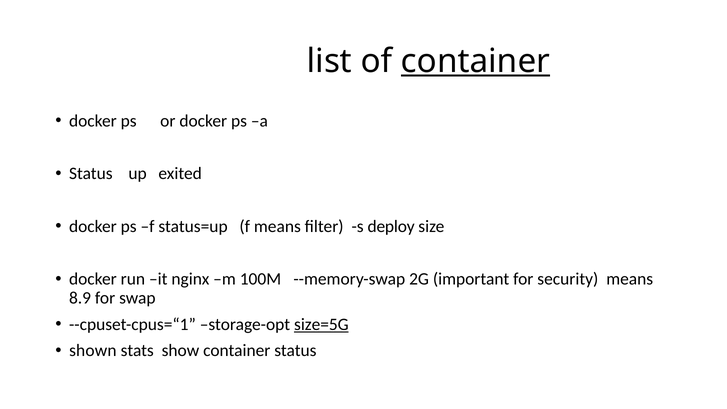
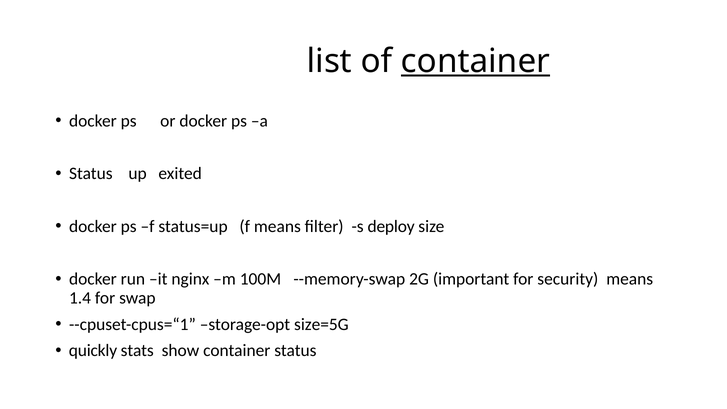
8.9: 8.9 -> 1.4
size=5G underline: present -> none
shown: shown -> quickly
